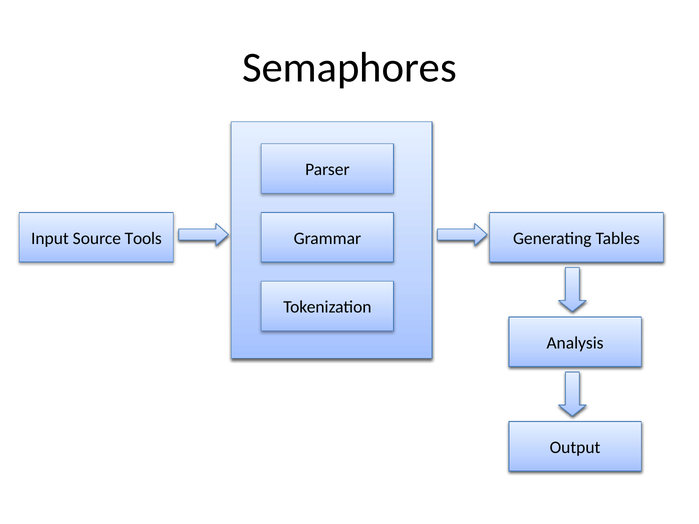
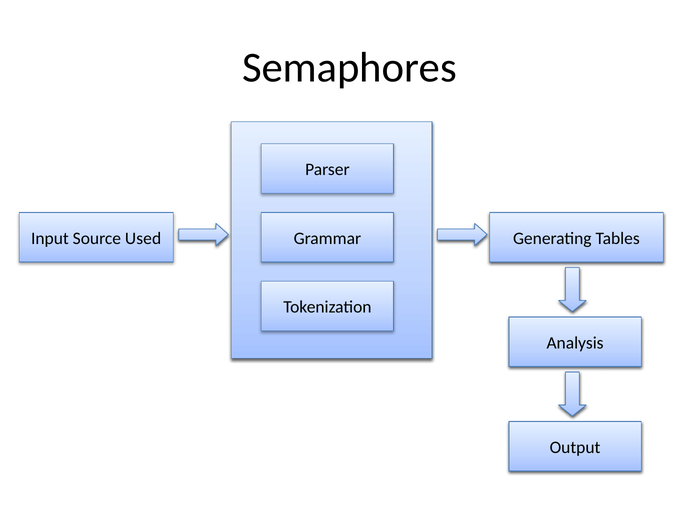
Tools: Tools -> Used
